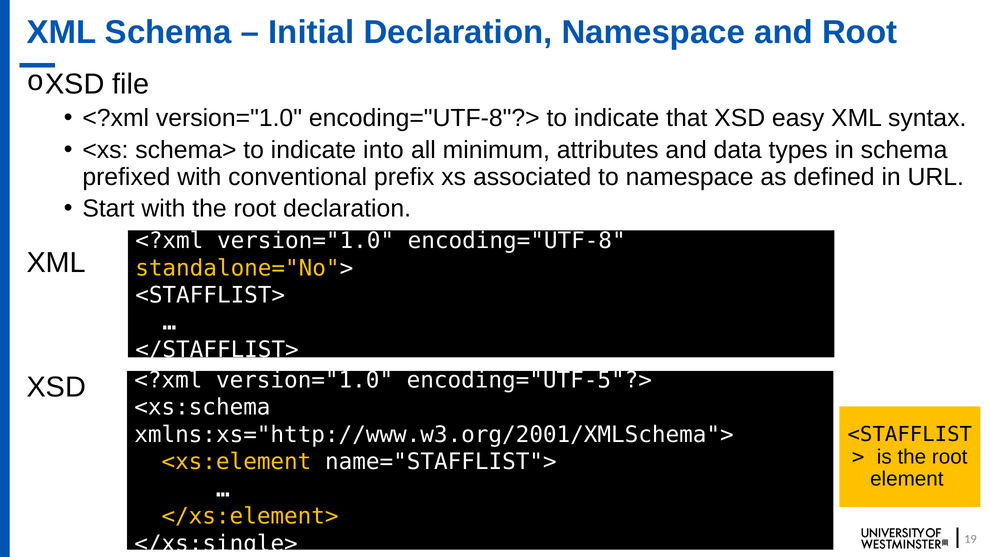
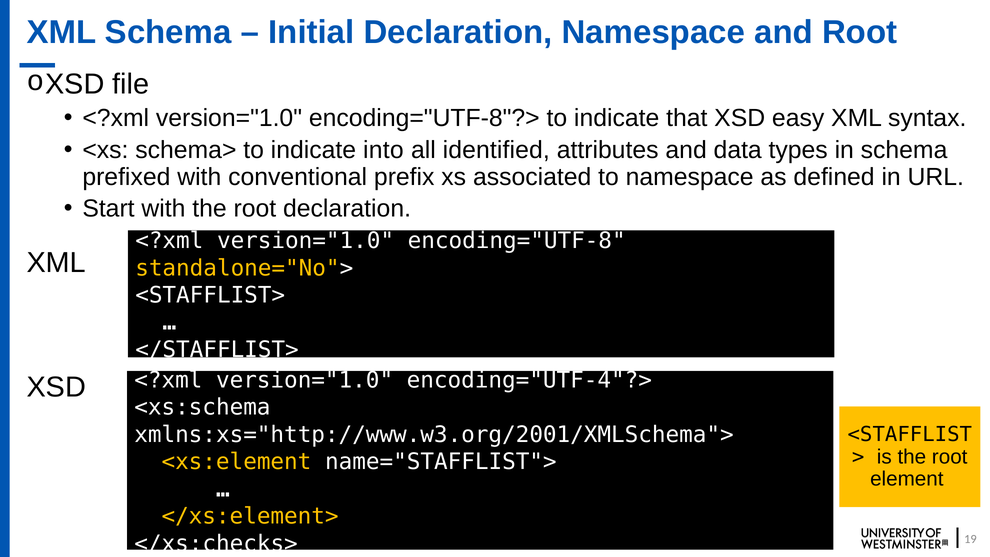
minimum: minimum -> identified
encoding="UTF-5"?>: encoding="UTF-5"?> -> encoding="UTF-4"?>
</xs:single>: </xs:single> -> </xs:checks>
